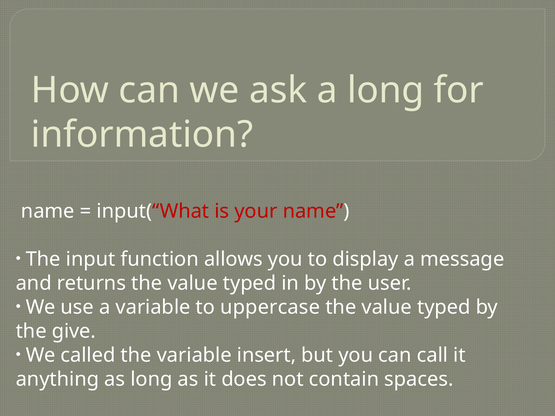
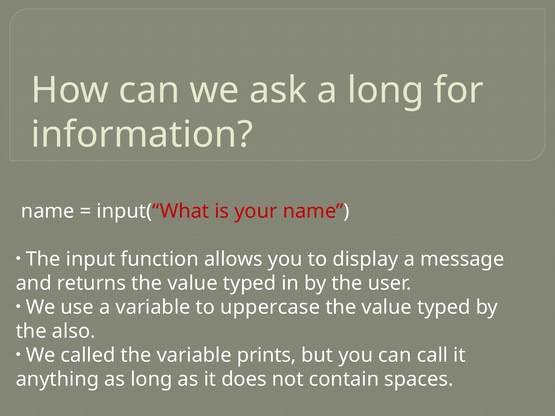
give: give -> also
insert: insert -> prints
